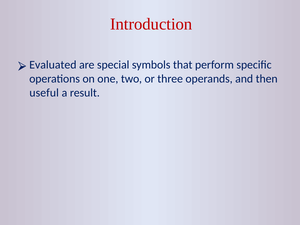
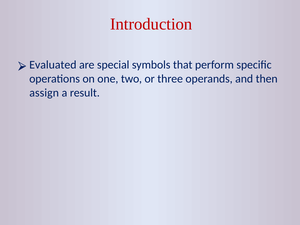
useful: useful -> assign
